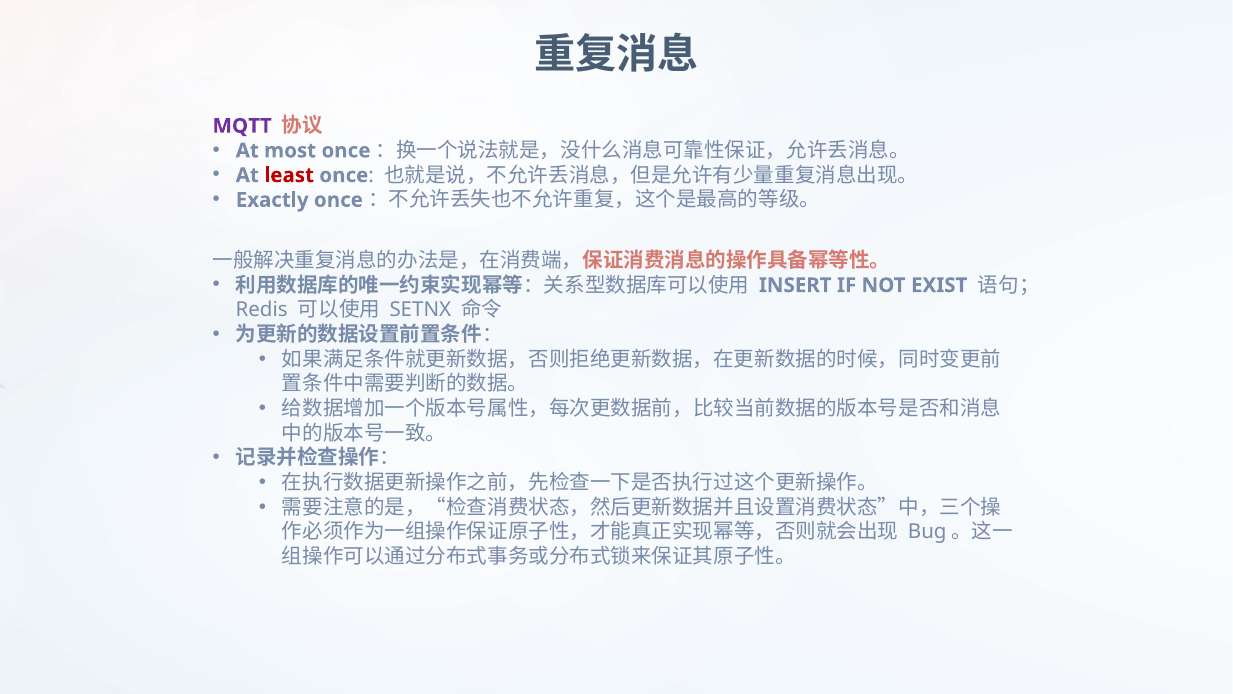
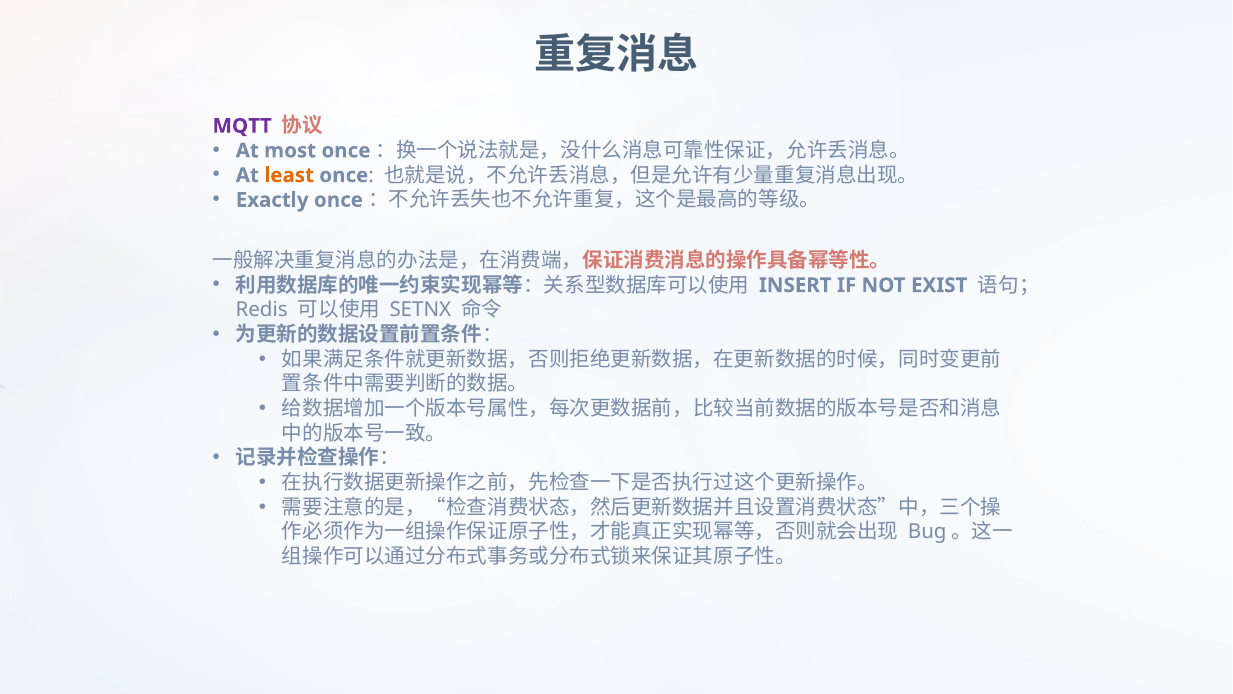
least colour: red -> orange
